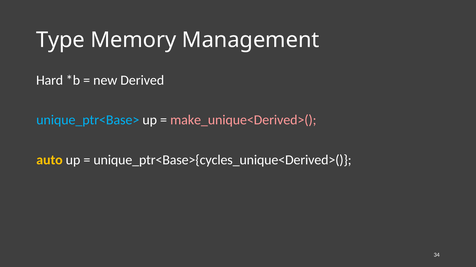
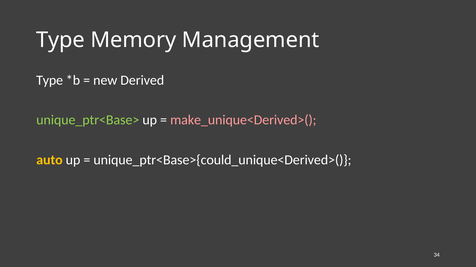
Hard at (50, 80): Hard -> Type
unique_ptr<Base> colour: light blue -> light green
unique_ptr<Base>{cycles_unique<Derived>(: unique_ptr<Base>{cycles_unique<Derived>( -> unique_ptr<Base>{could_unique<Derived>(
